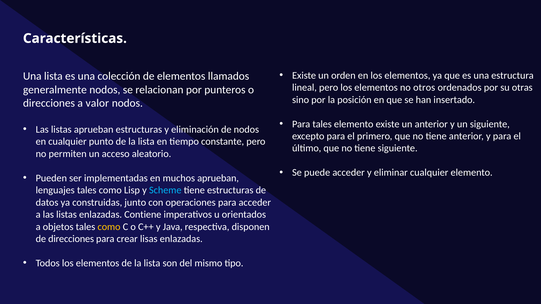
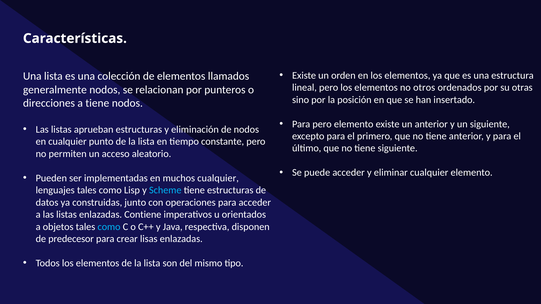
a valor: valor -> tiene
Para tales: tales -> pero
muchos aprueban: aprueban -> cualquier
como at (109, 227) colour: yellow -> light blue
de direcciones: direcciones -> predecesor
